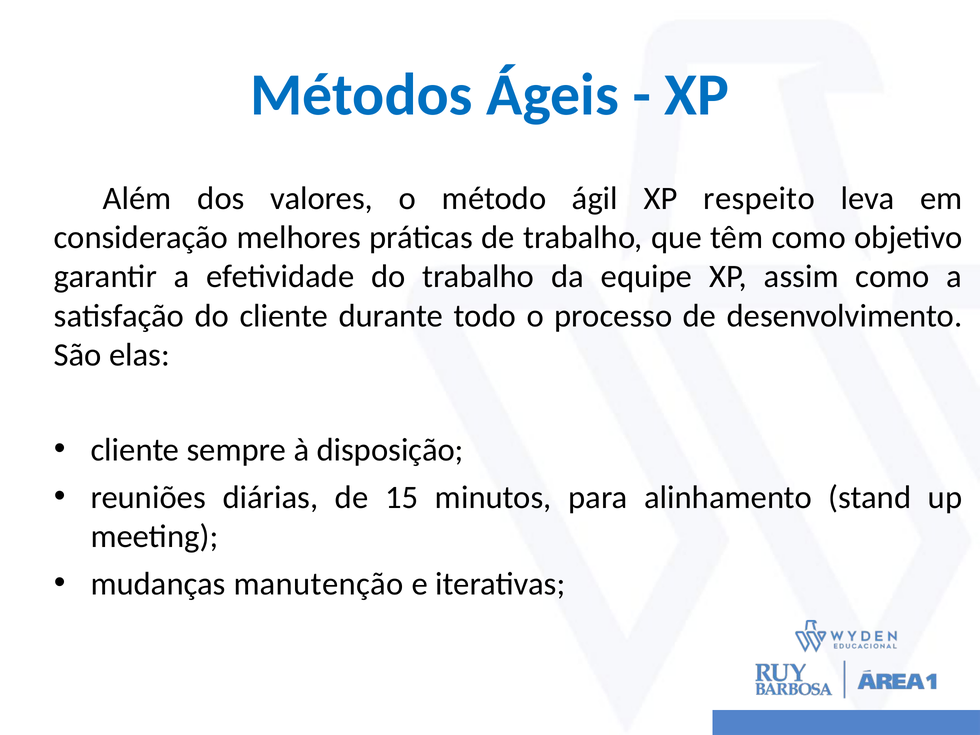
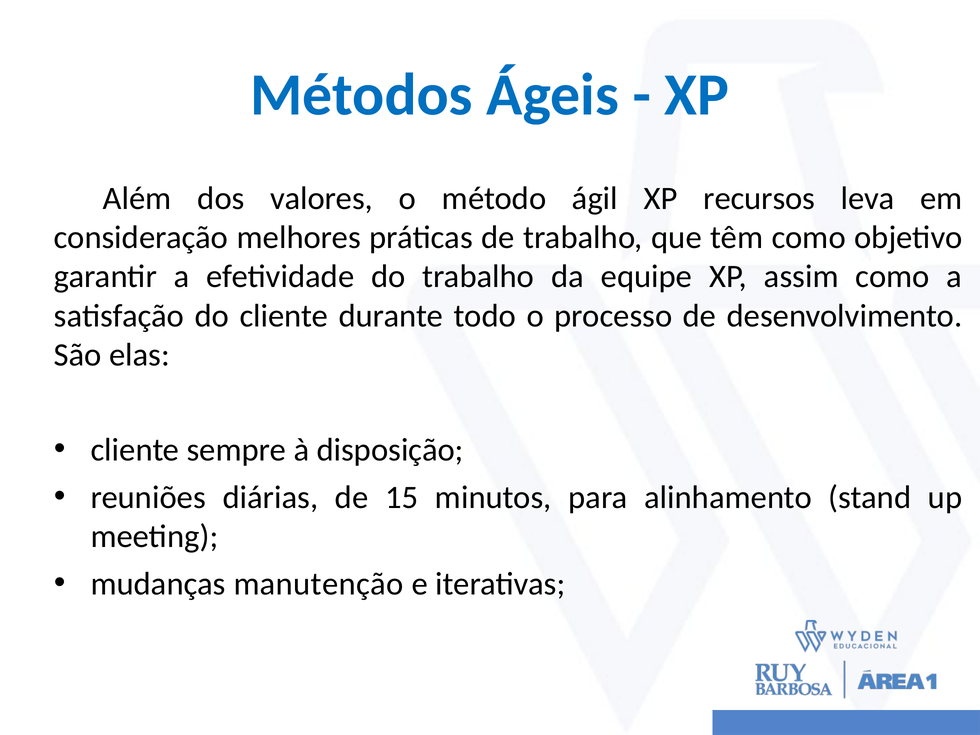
respeito: respeito -> recursos
